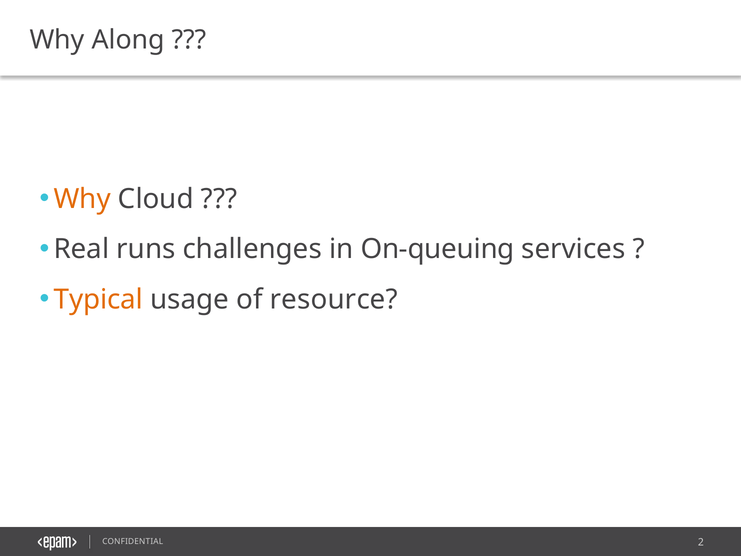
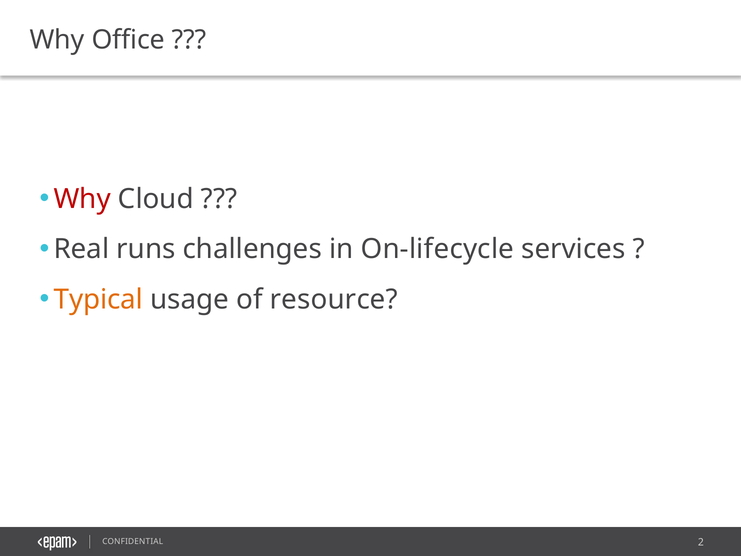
Along: Along -> Office
Why at (82, 199) colour: orange -> red
On-queuing: On-queuing -> On-lifecycle
